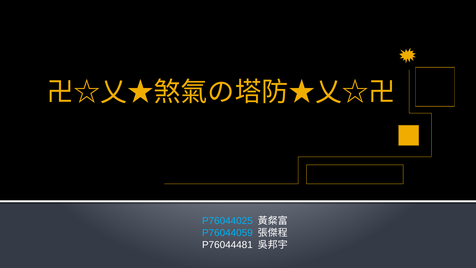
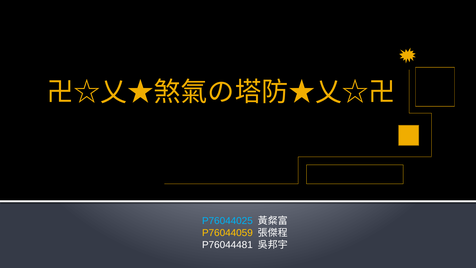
P76044059 colour: light blue -> yellow
